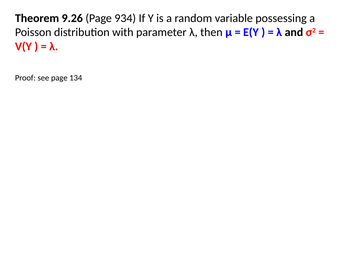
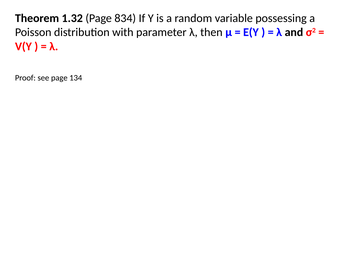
9.26: 9.26 -> 1.32
934: 934 -> 834
